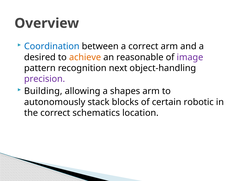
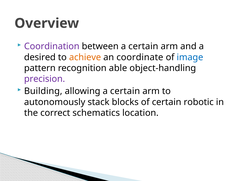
Coordination colour: blue -> purple
between a correct: correct -> certain
reasonable: reasonable -> coordinate
image colour: purple -> blue
next: next -> able
allowing a shapes: shapes -> certain
